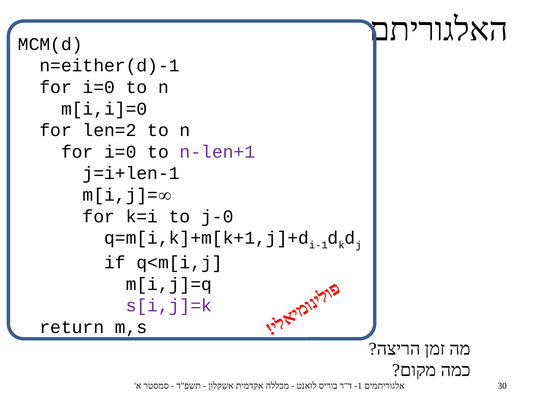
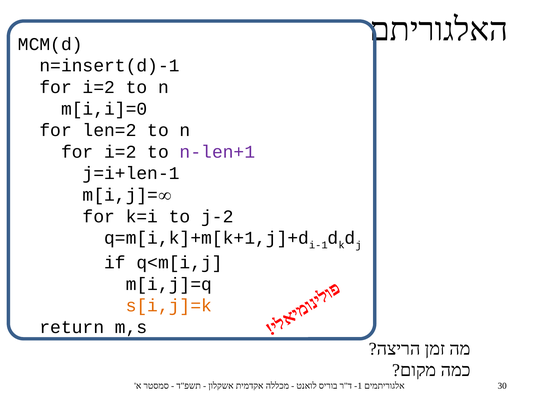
n=either(d)-1: n=either(d)-1 -> n=insert(d)-1
i=0 at (99, 87): i=0 -> i=2
i=0 at (120, 152): i=0 -> i=2
j-0: j-0 -> j-2
s[i,j]=k colour: purple -> orange
